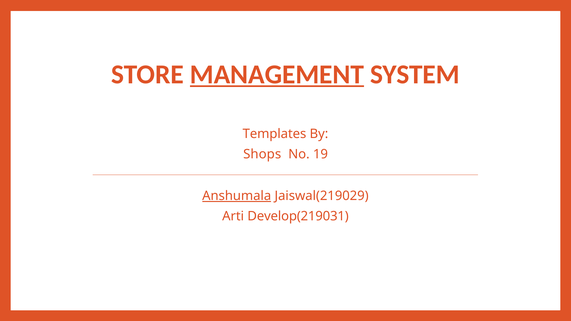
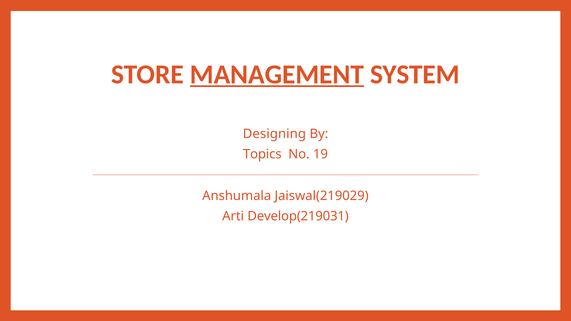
Templates: Templates -> Designing
Shops: Shops -> Topics
Anshumala underline: present -> none
